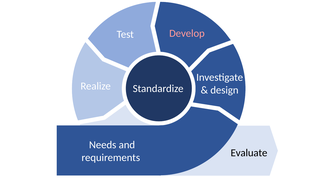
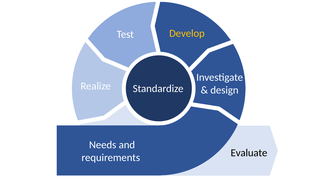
Develop colour: pink -> yellow
